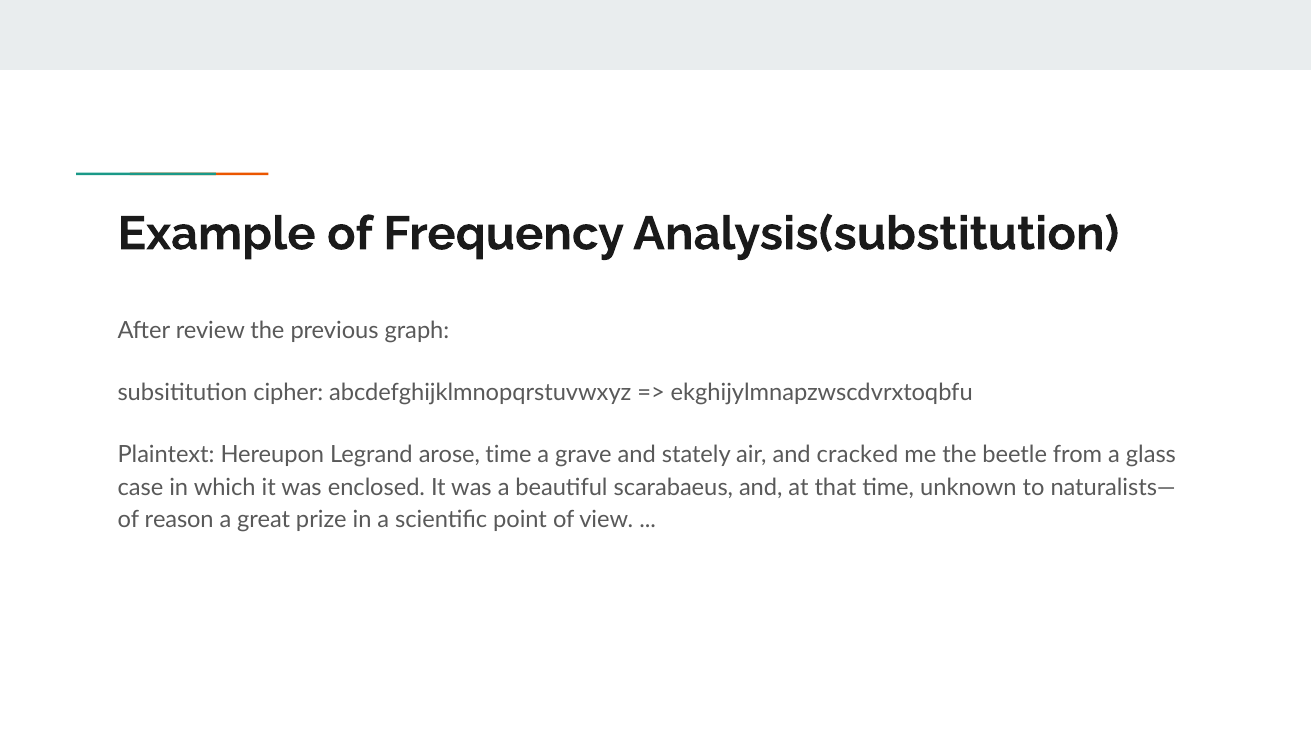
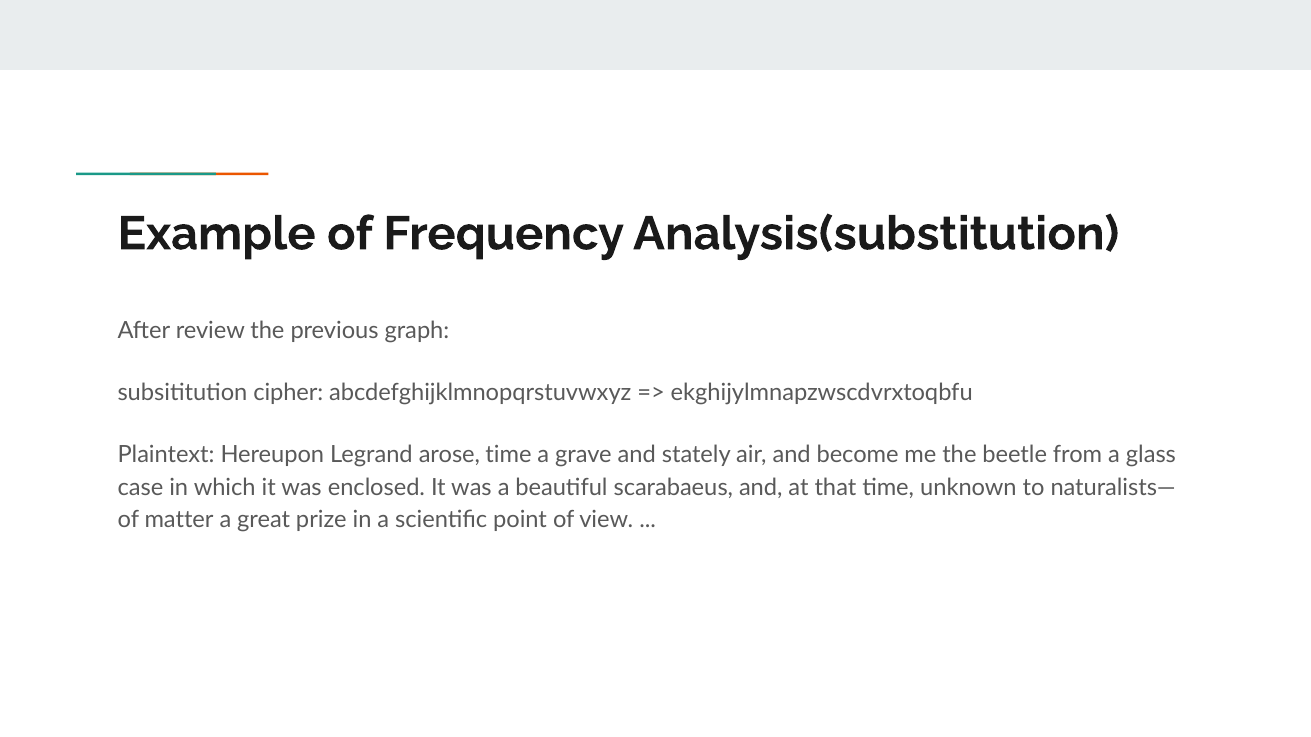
cracked: cracked -> become
reason: reason -> matter
